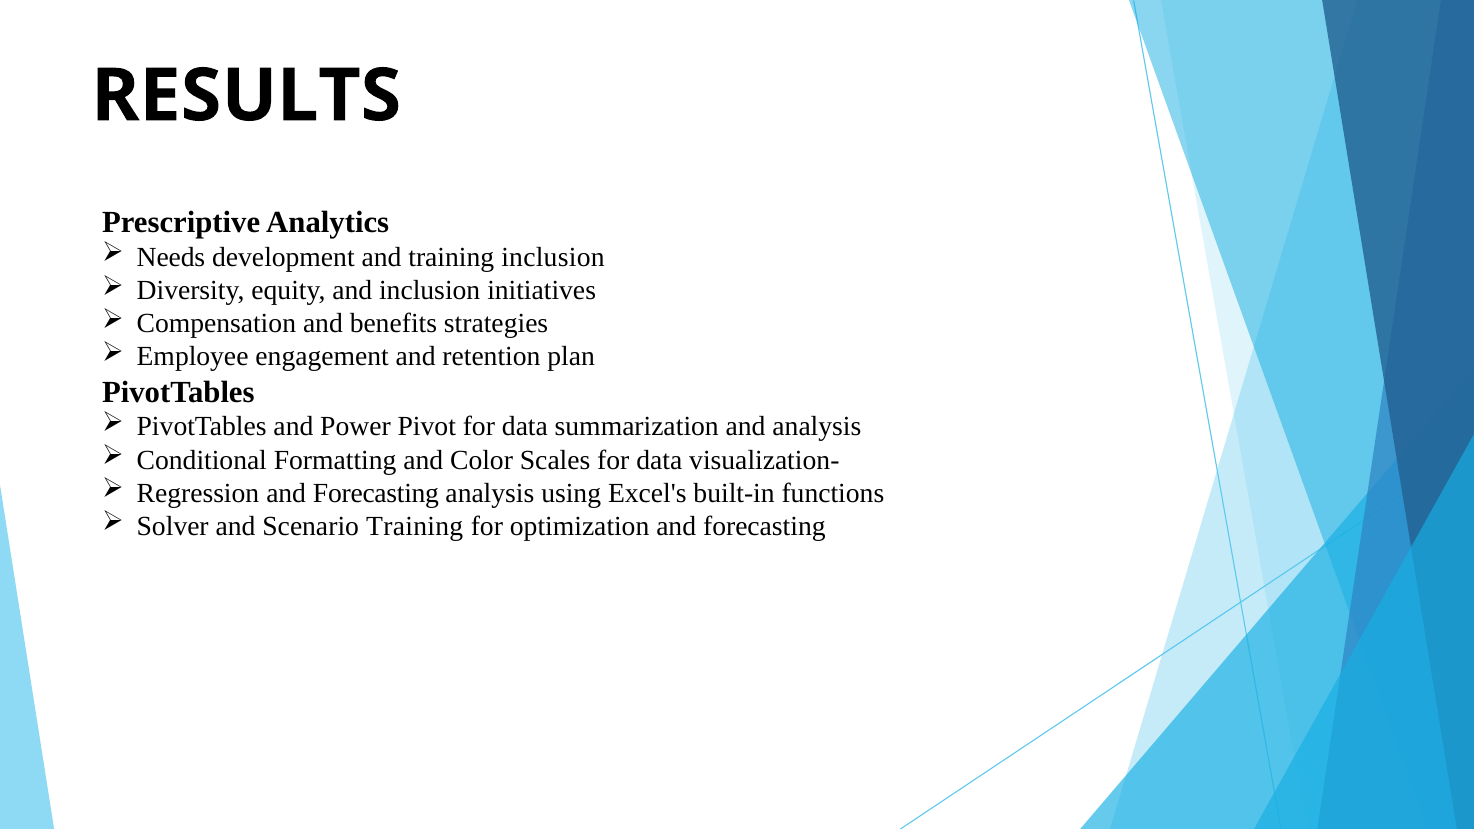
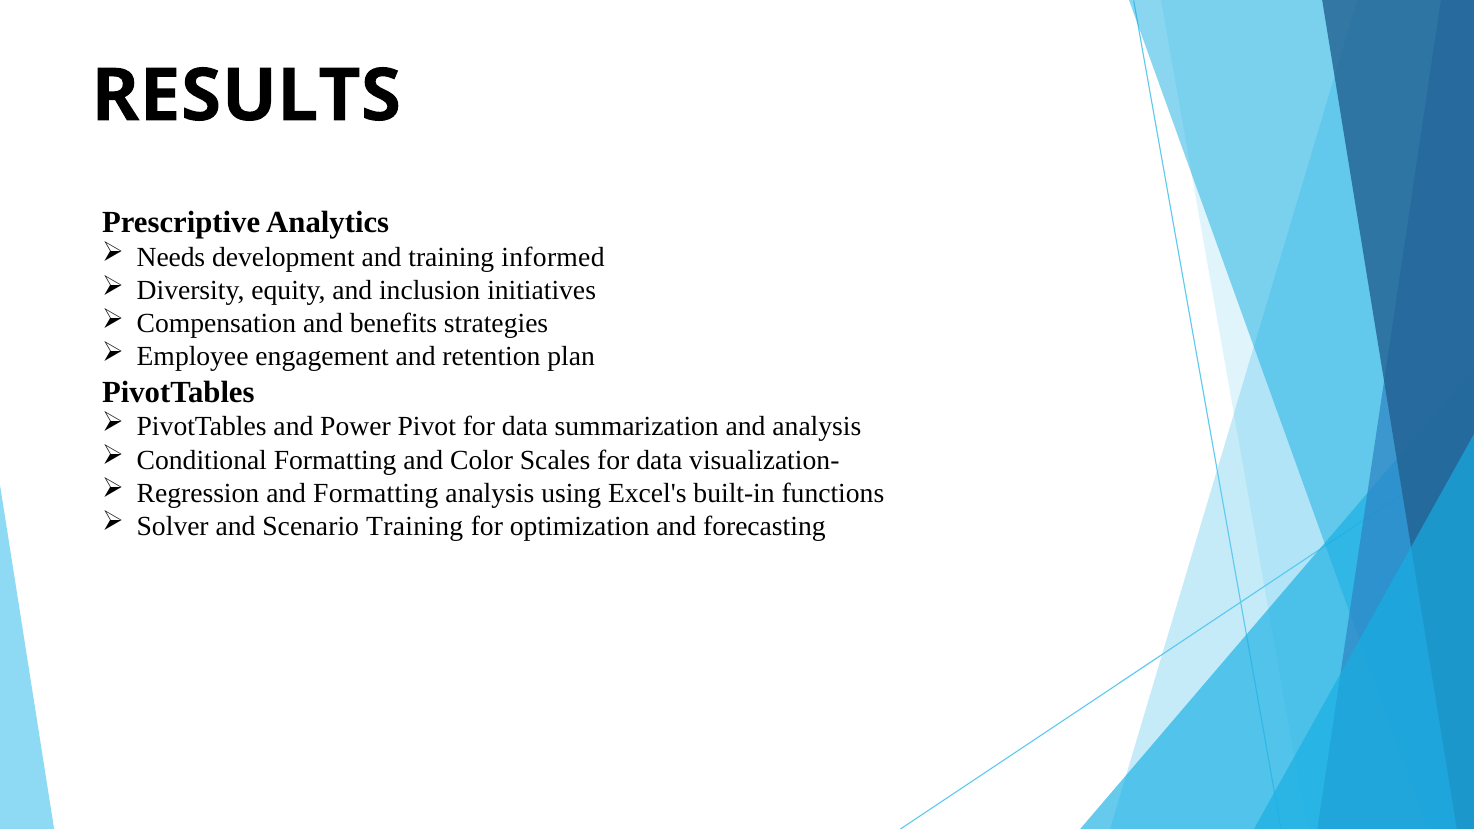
training inclusion: inclusion -> informed
Regression and Forecasting: Forecasting -> Formatting
